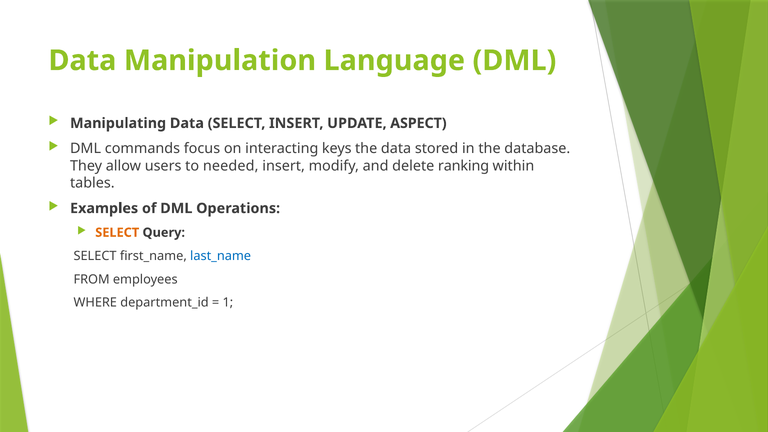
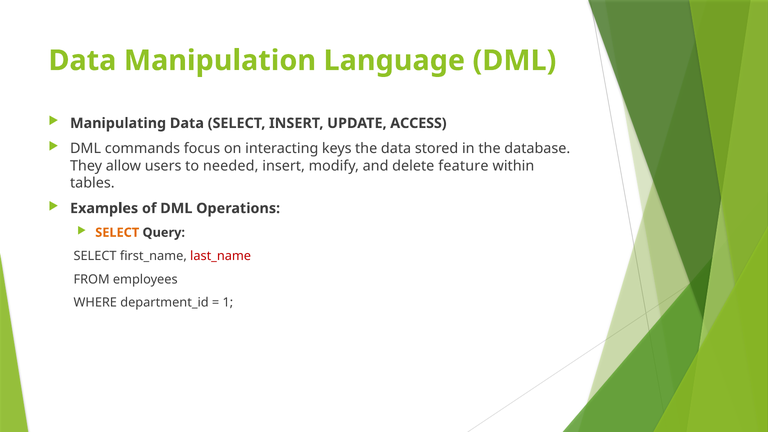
ASPECT: ASPECT -> ACCESS
ranking: ranking -> feature
last_name colour: blue -> red
